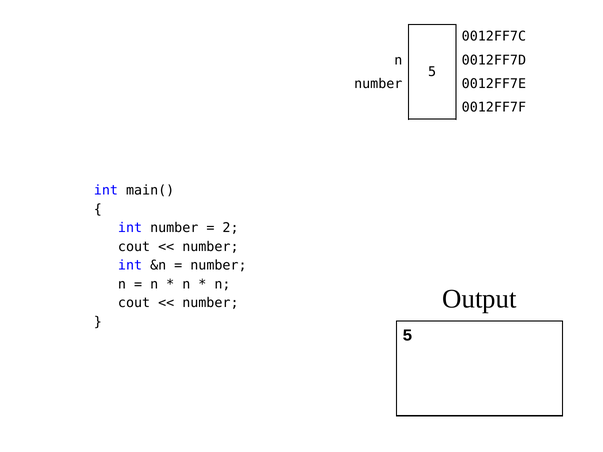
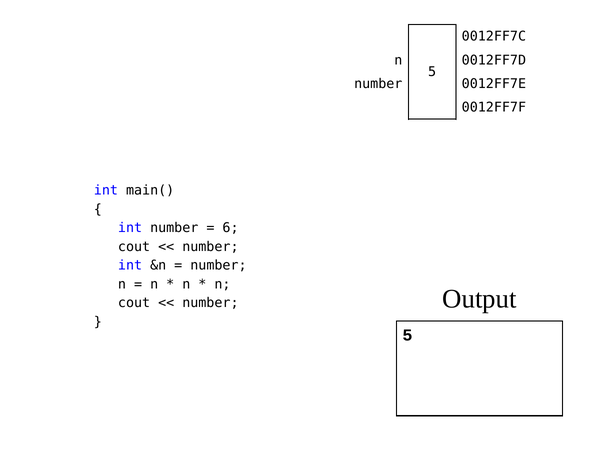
2: 2 -> 6
